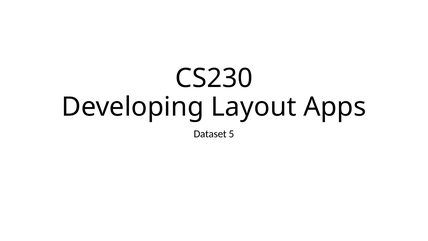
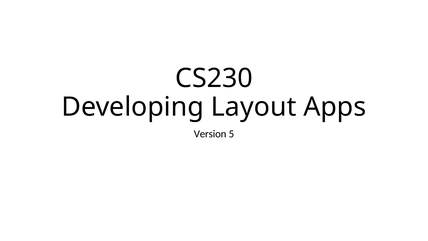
Dataset: Dataset -> Version
